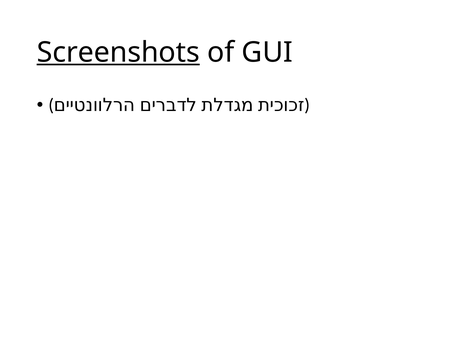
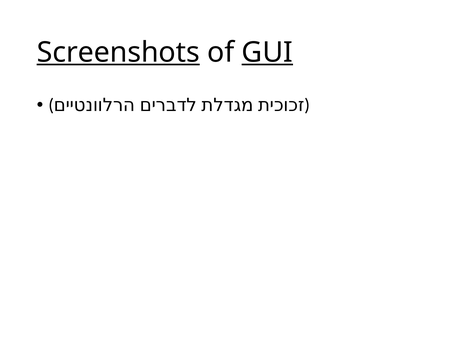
GUI underline: none -> present
